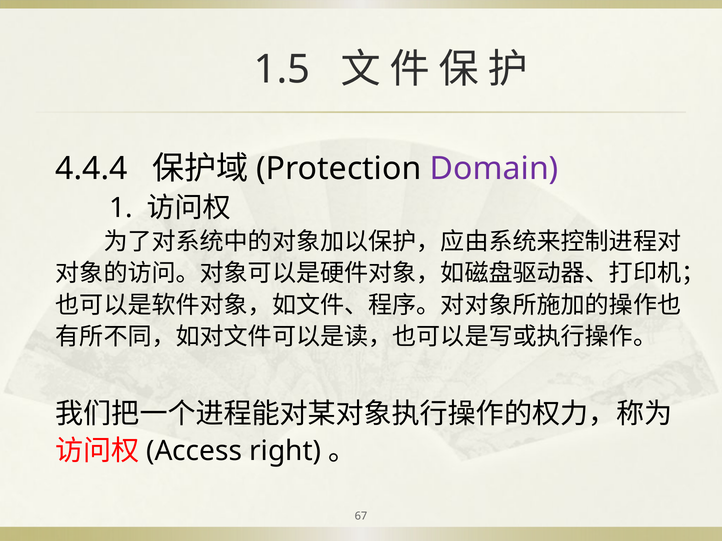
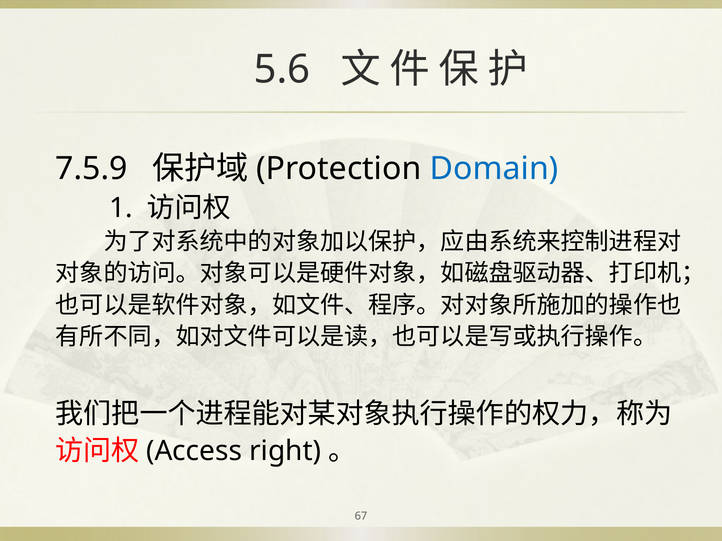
1.5: 1.5 -> 5.6
4.4.4: 4.4.4 -> 7.5.9
Domain colour: purple -> blue
